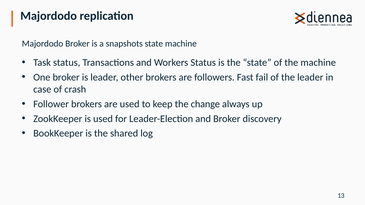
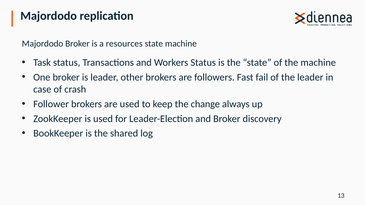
snapshots: snapshots -> resources
